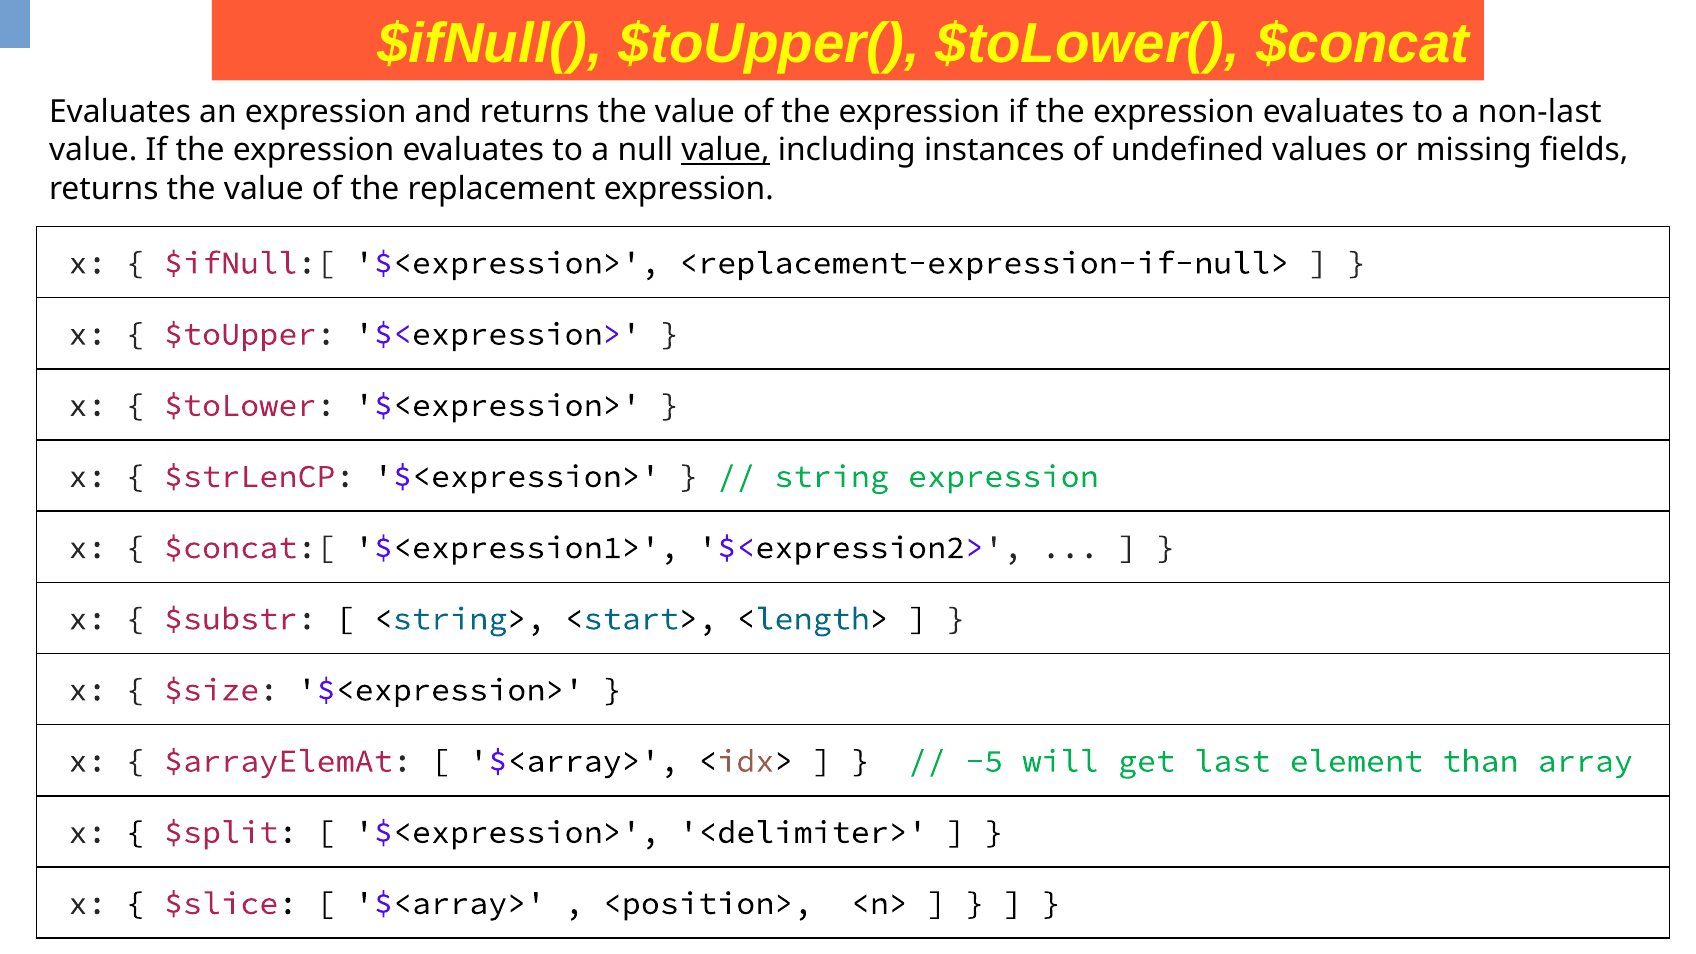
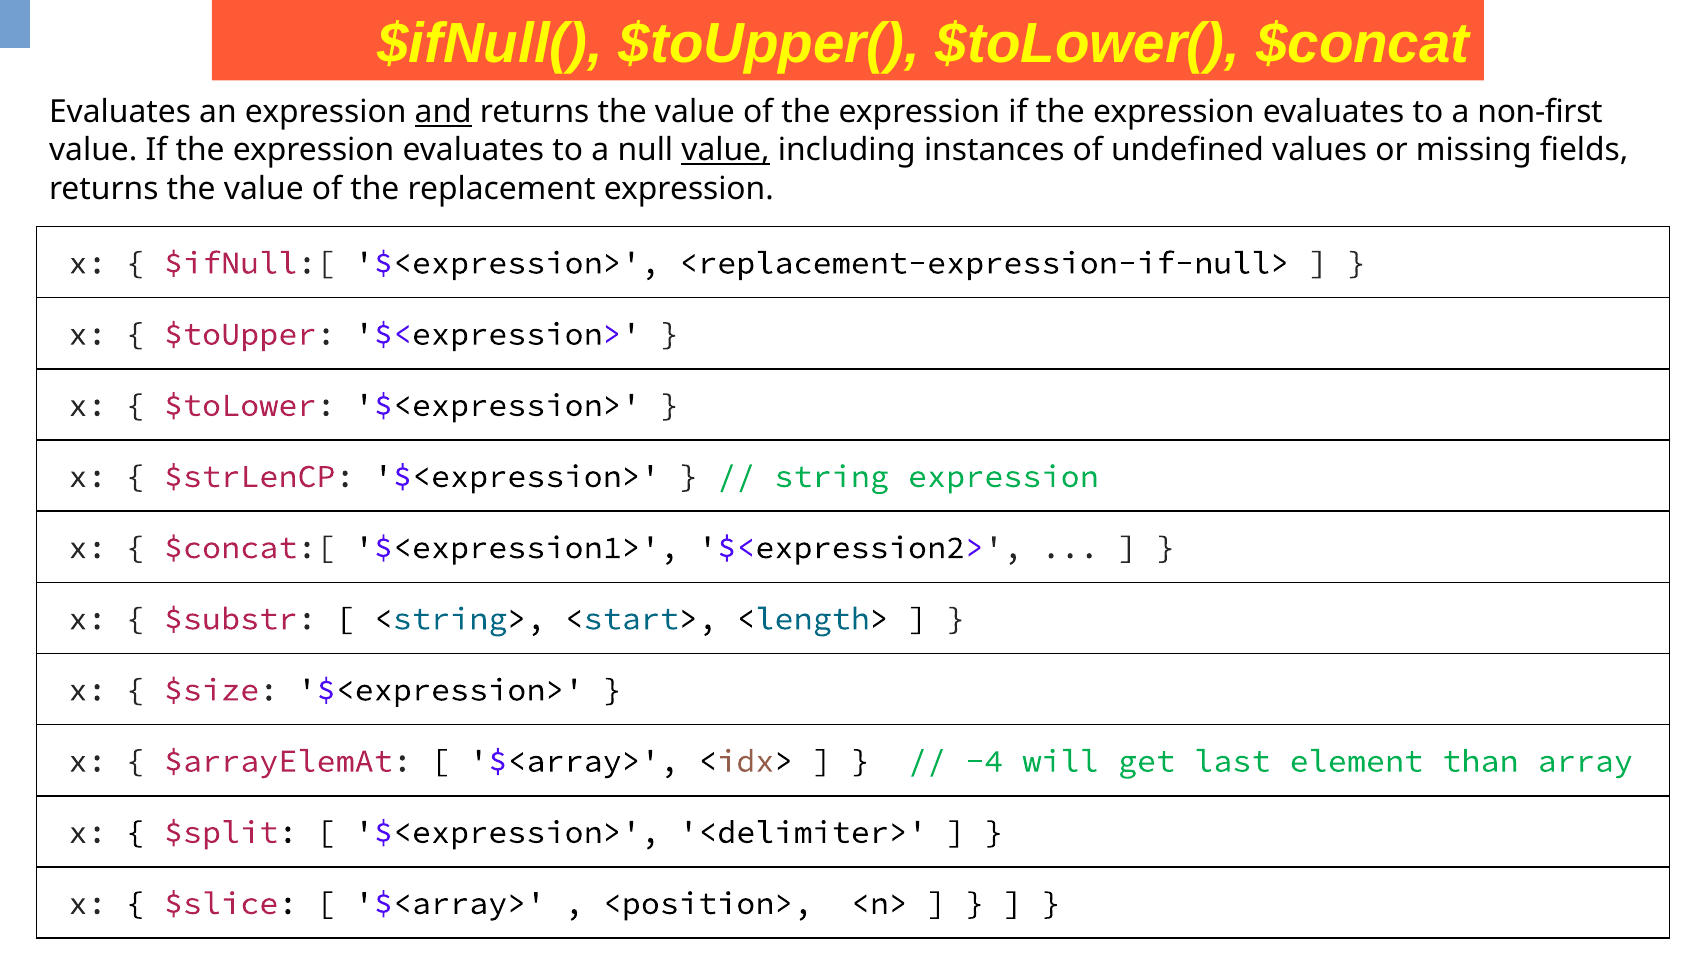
and underline: none -> present
non-last: non-last -> non-first
-5: -5 -> -4
